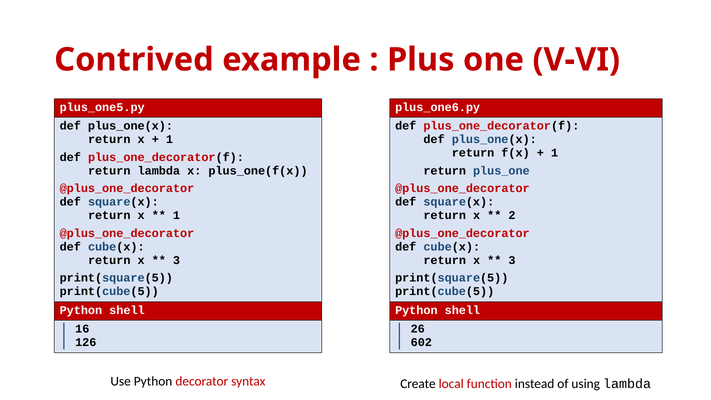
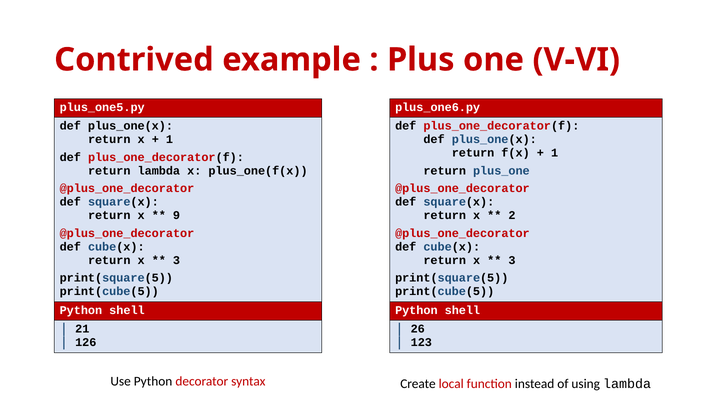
1 at (177, 215): 1 -> 9
16: 16 -> 21
602: 602 -> 123
